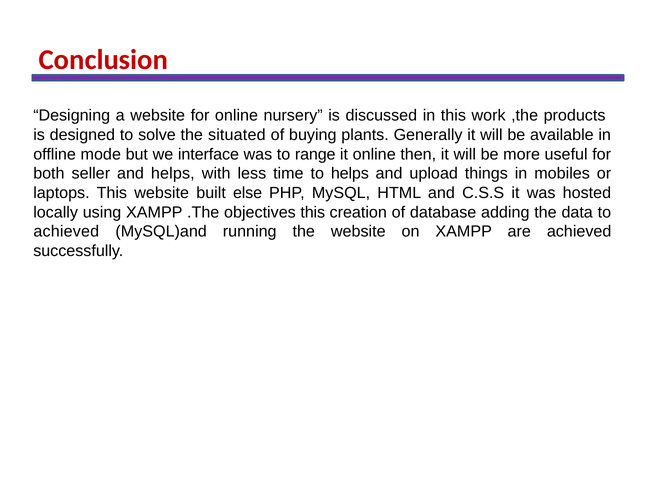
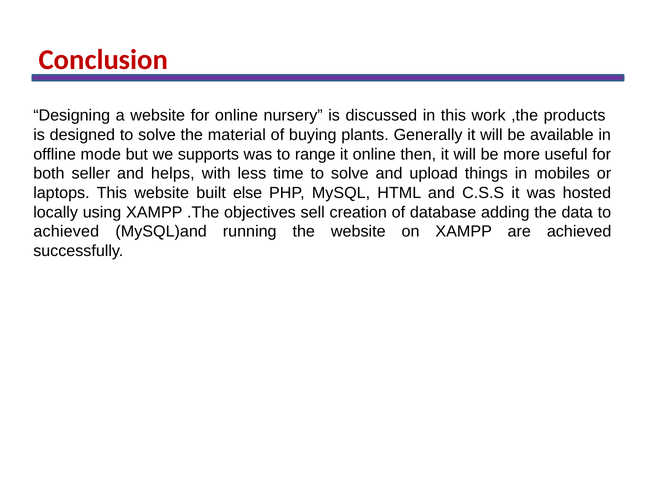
situated: situated -> material
interface: interface -> supports
time to helps: helps -> solve
objectives this: this -> sell
